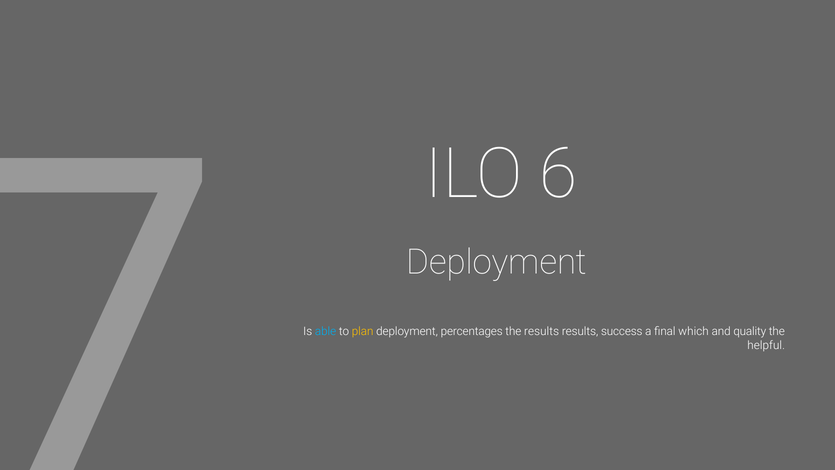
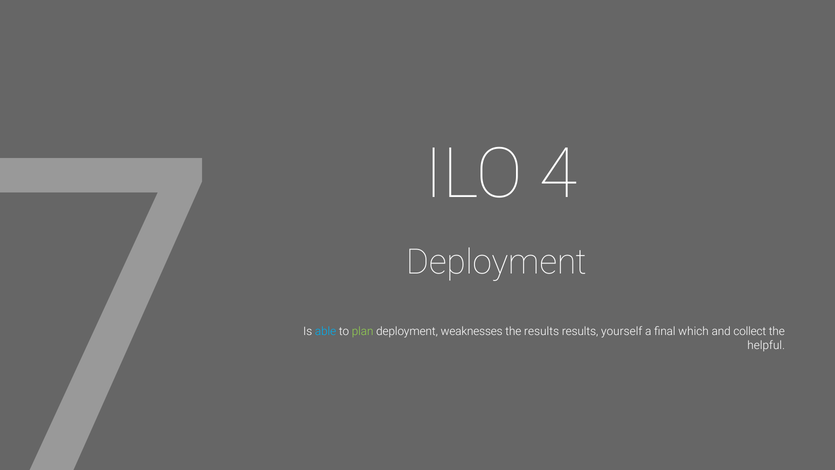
6: 6 -> 4
plan colour: yellow -> light green
percentages: percentages -> weaknesses
success: success -> yourself
quality: quality -> collect
